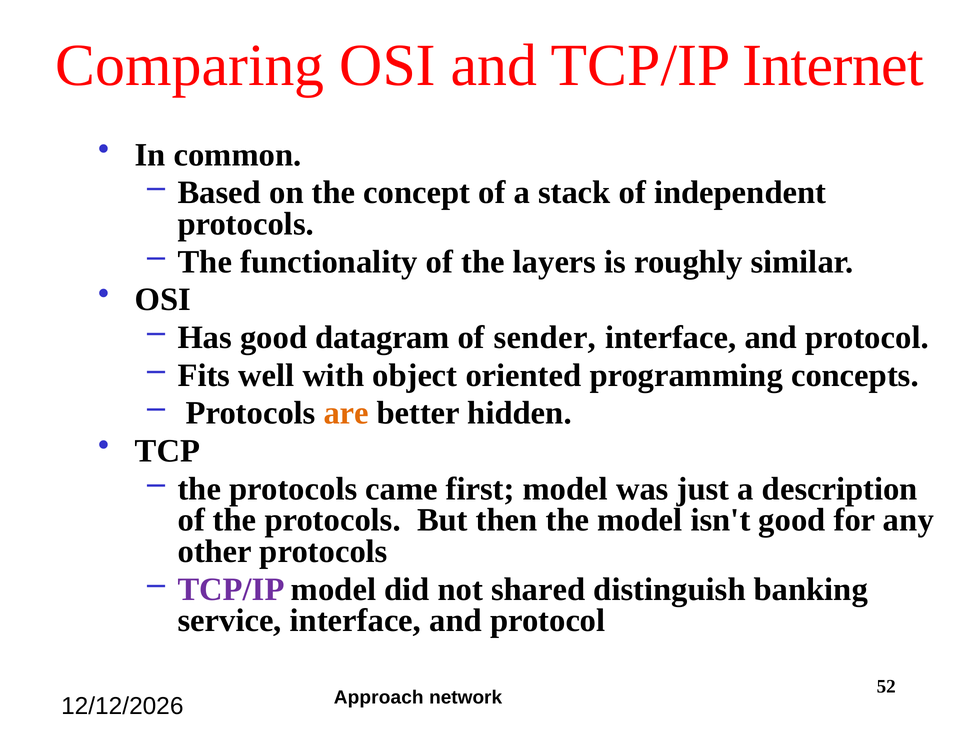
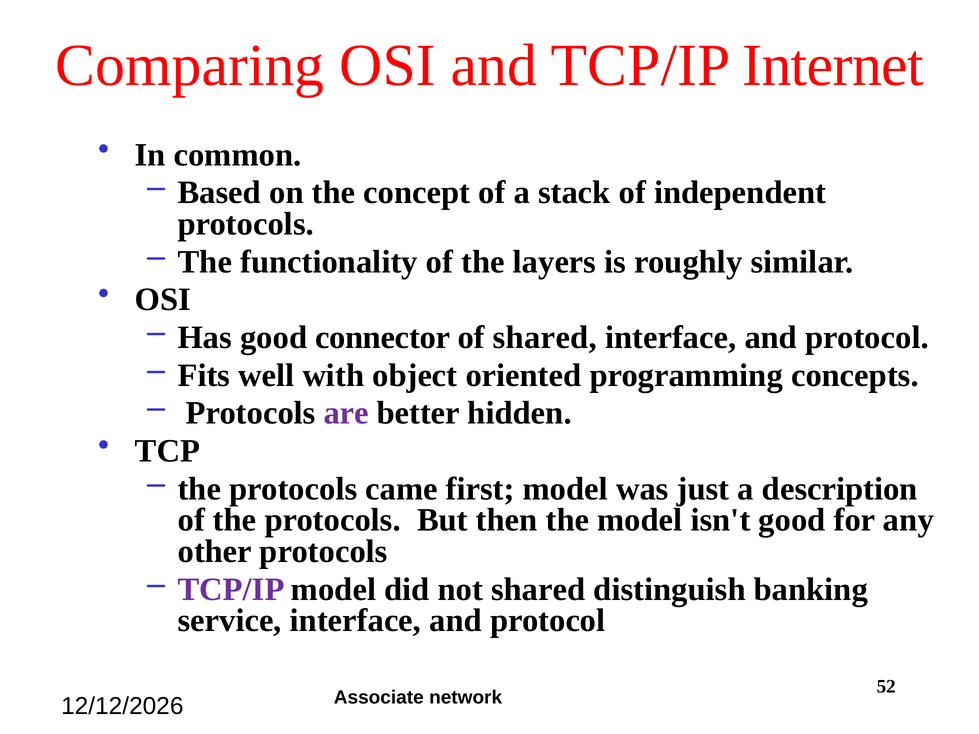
datagram: datagram -> connector
of sender: sender -> shared
are colour: orange -> purple
Approach: Approach -> Associate
